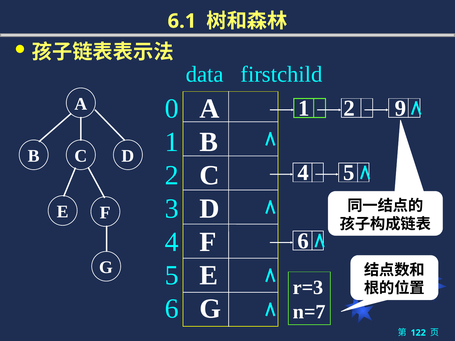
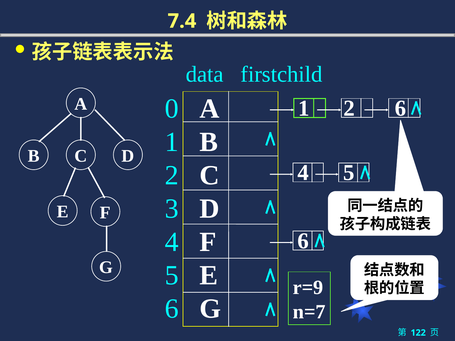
6.1: 6.1 -> 7.4
2 9: 9 -> 6
r=3: r=3 -> r=9
